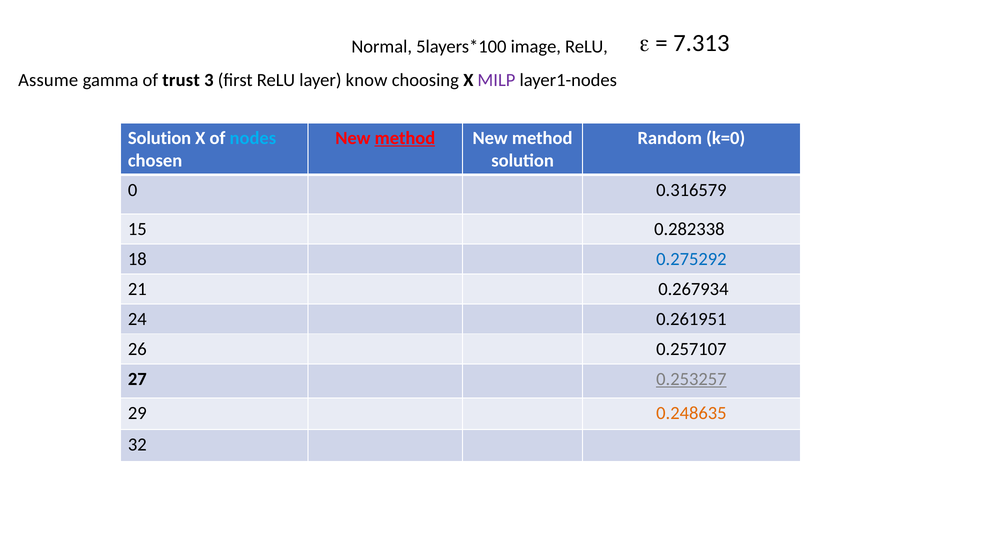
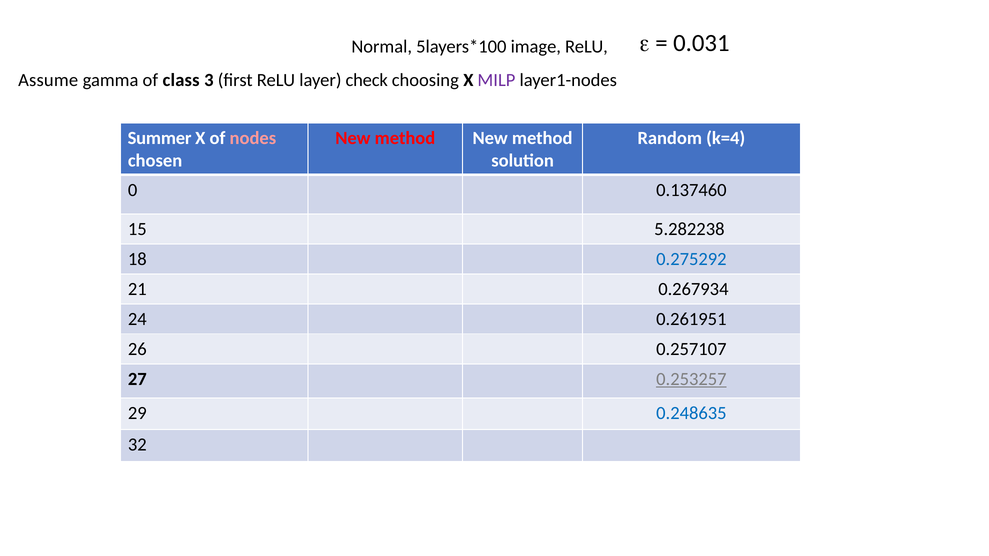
7.313: 7.313 -> 0.031
trust: trust -> class
know: know -> check
Solution at (160, 138): Solution -> Summer
nodes colour: light blue -> pink
method at (405, 138) underline: present -> none
k=0: k=0 -> k=4
0.316579: 0.316579 -> 0.137460
0.282338: 0.282338 -> 5.282238
0.248635 colour: orange -> blue
